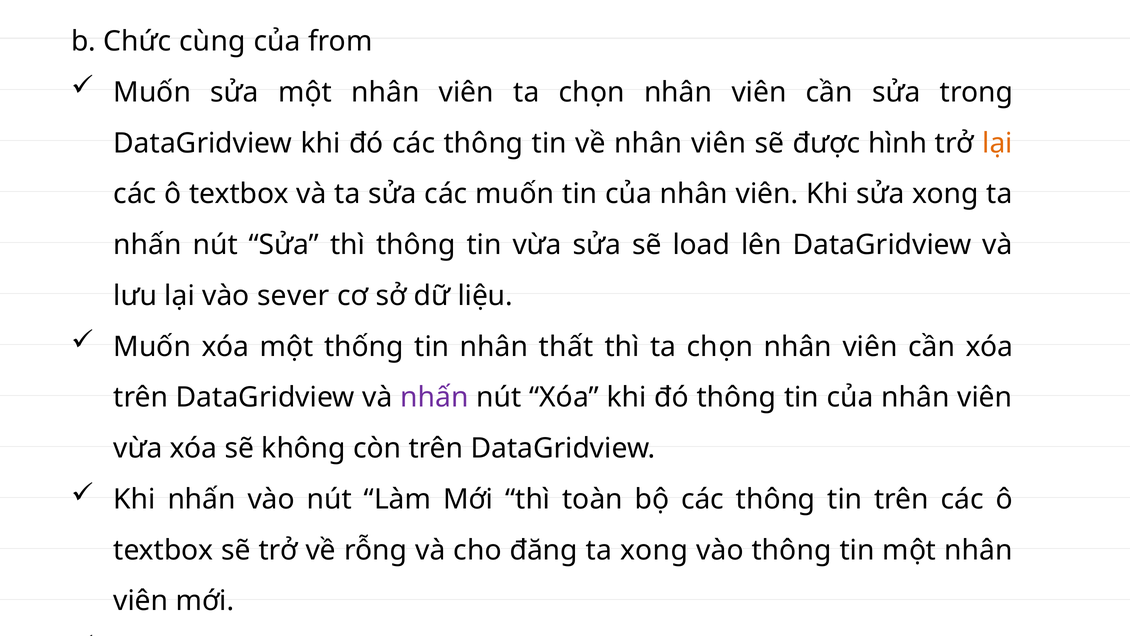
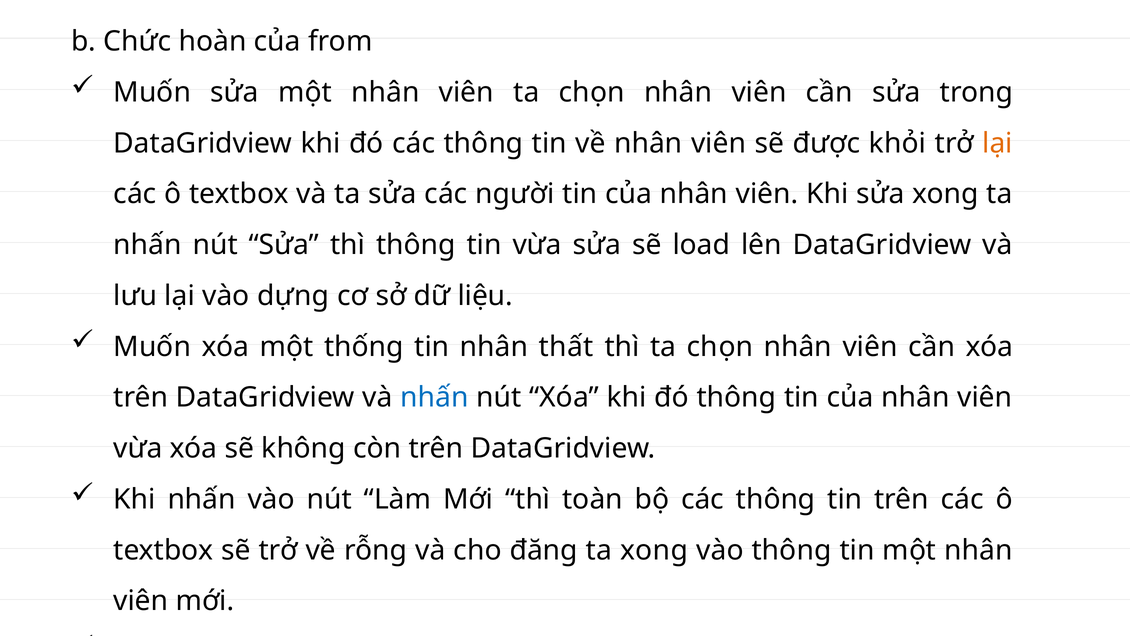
cùng: cùng -> hoàn
được hình: hình -> khỏi
các muốn: muốn -> người
sever: sever -> dựng
nhấn at (435, 397) colour: purple -> blue
